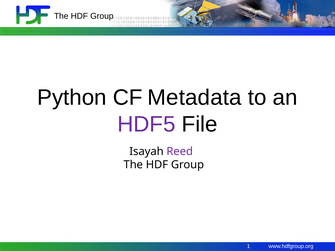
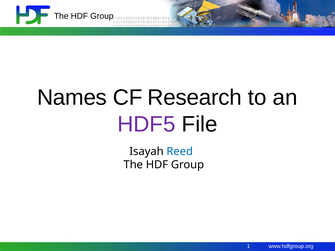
Python: Python -> Names
Metadata: Metadata -> Research
Reed colour: purple -> blue
